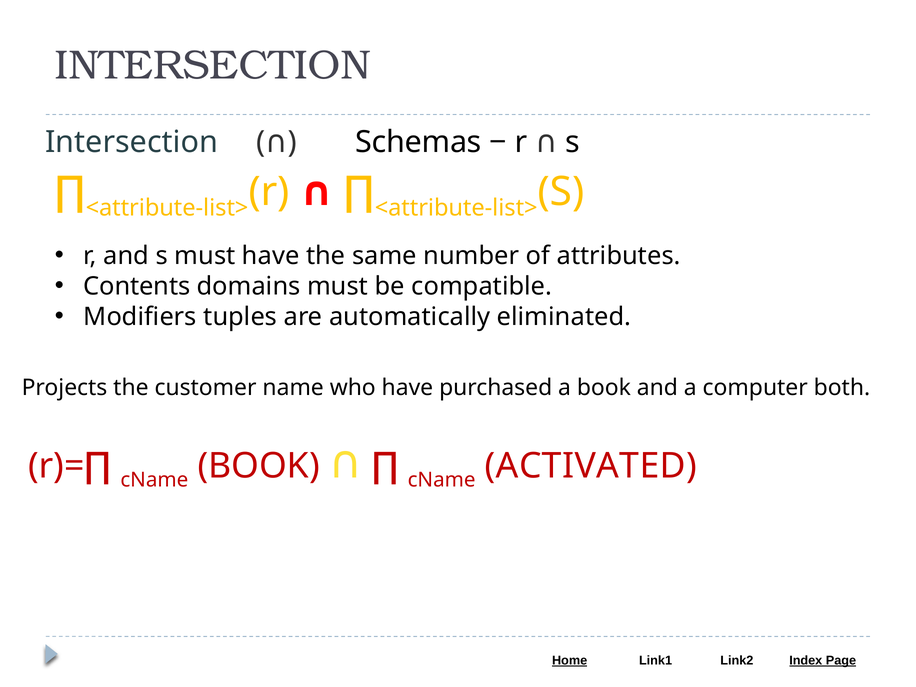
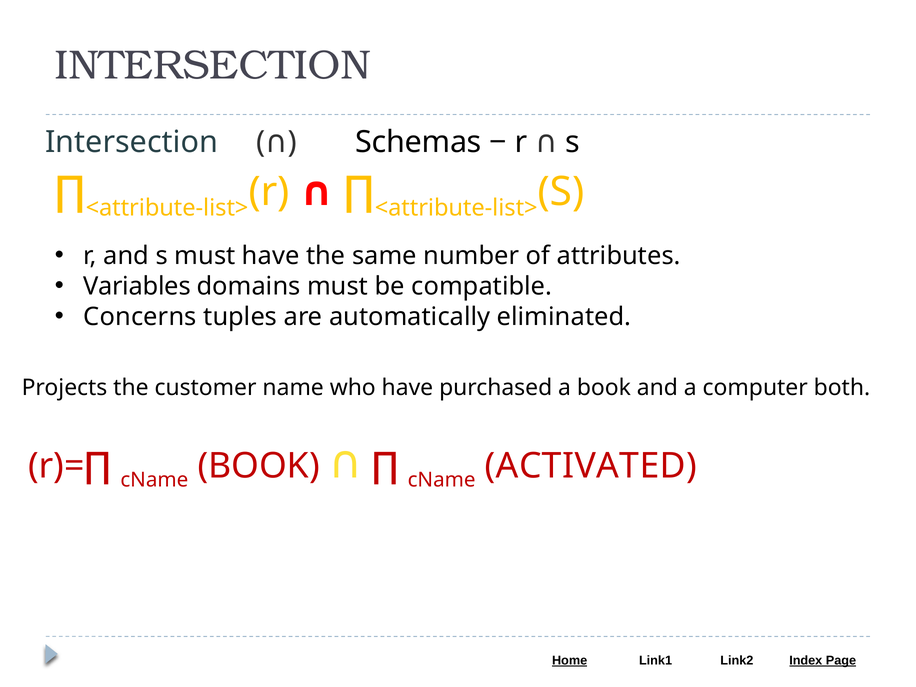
Contents: Contents -> Variables
Modifiers: Modifiers -> Concerns
